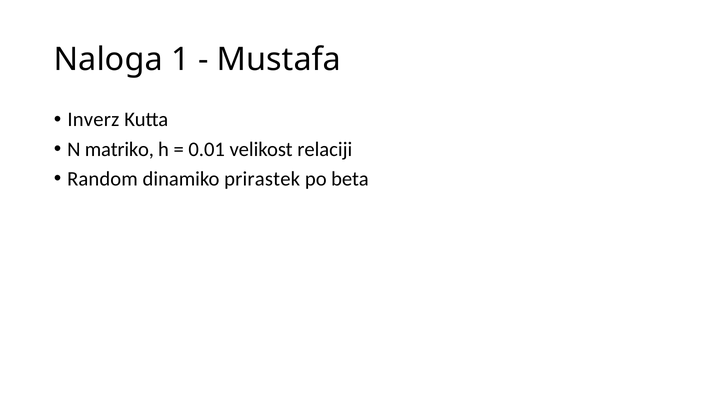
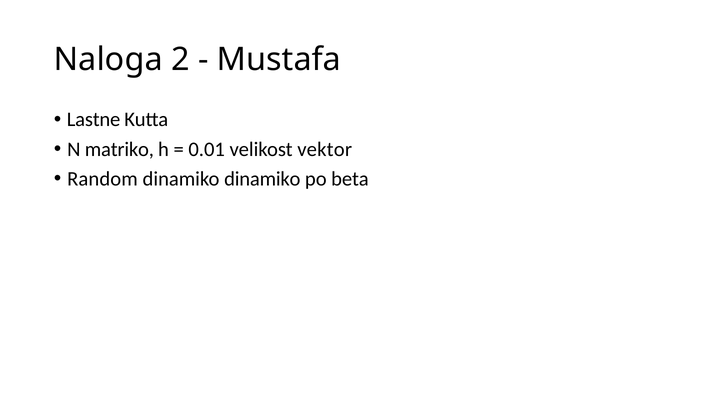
1: 1 -> 2
Inverz: Inverz -> Lastne
relaciji: relaciji -> vektor
dinamiko prirastek: prirastek -> dinamiko
